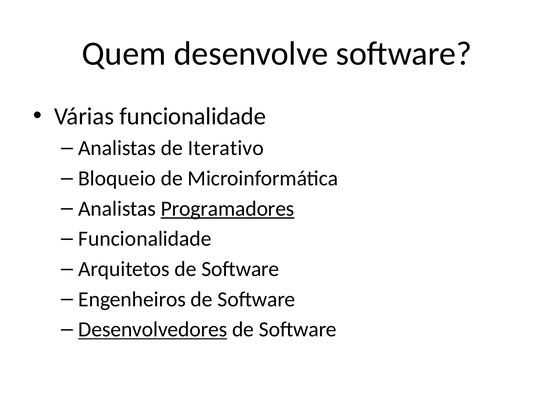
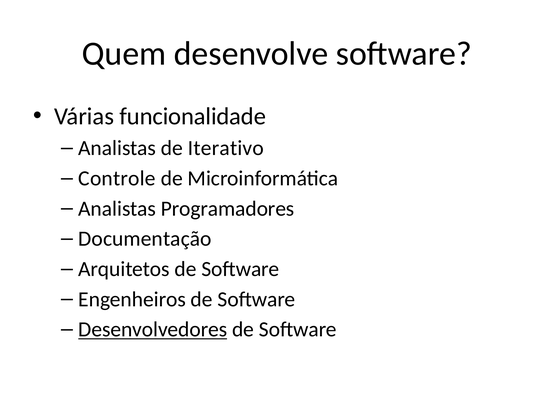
Bloqueio: Bloqueio -> Controle
Programadores underline: present -> none
Funcionalidade at (145, 239): Funcionalidade -> Documentação
